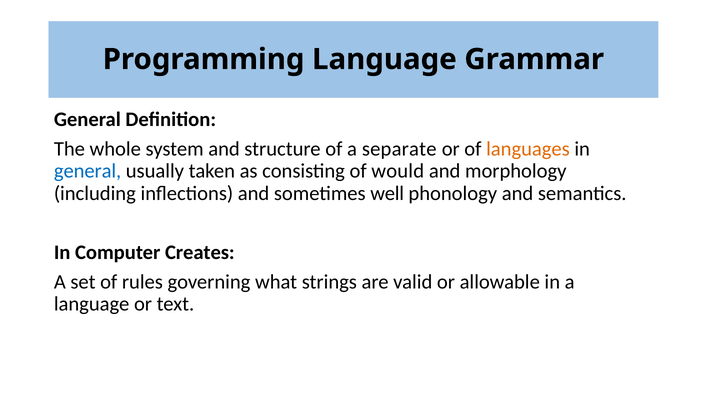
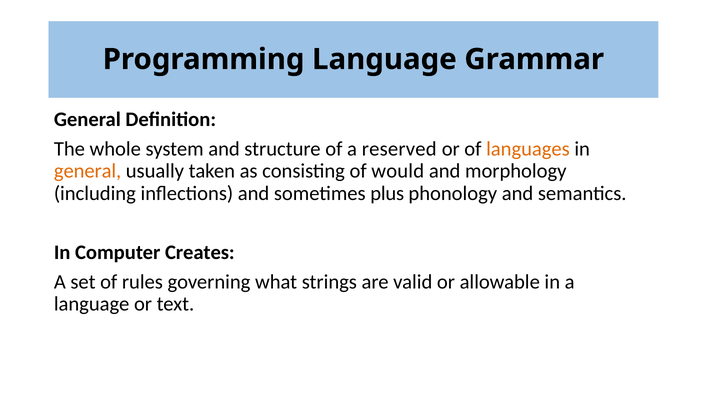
separate: separate -> reserved
general at (88, 171) colour: blue -> orange
well: well -> plus
